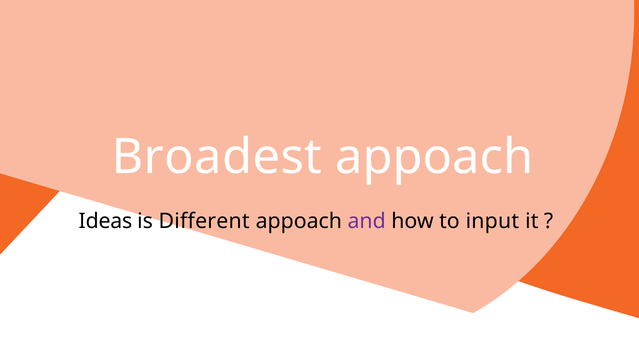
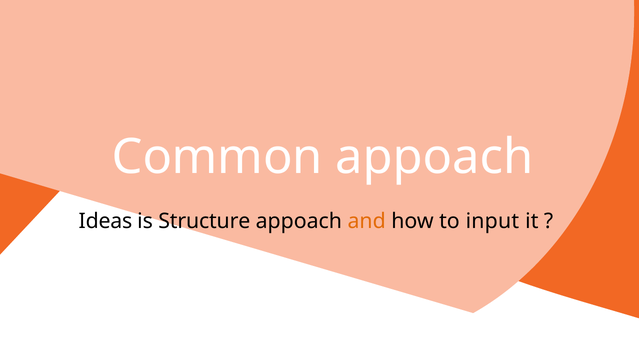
Broadest: Broadest -> Common
Different: Different -> Structure
and colour: purple -> orange
